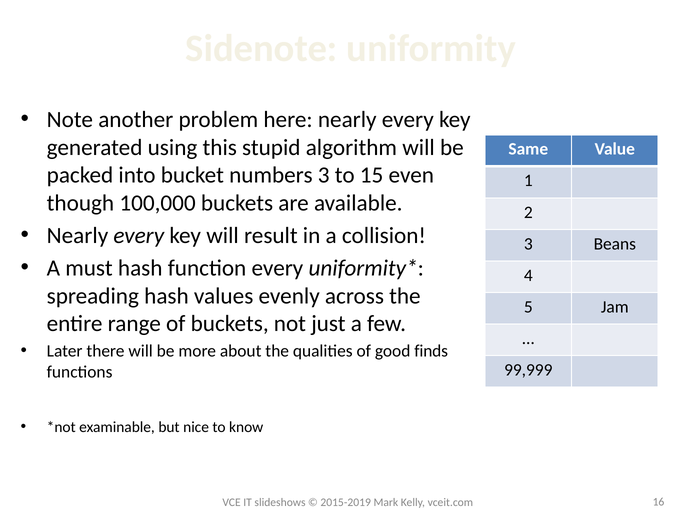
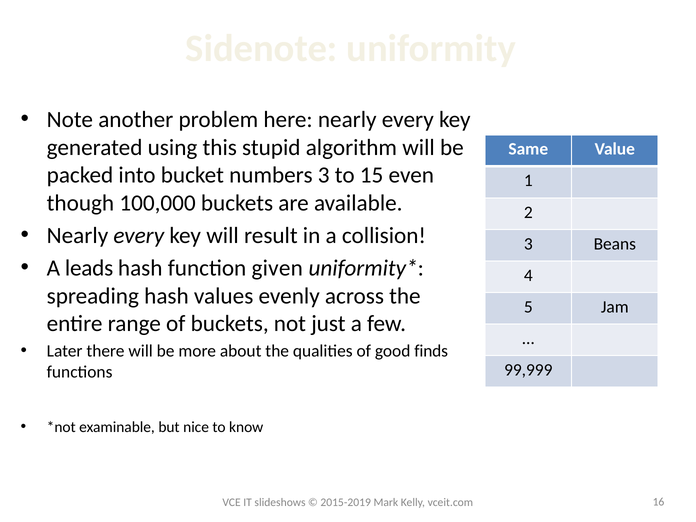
must: must -> leads
function every: every -> given
